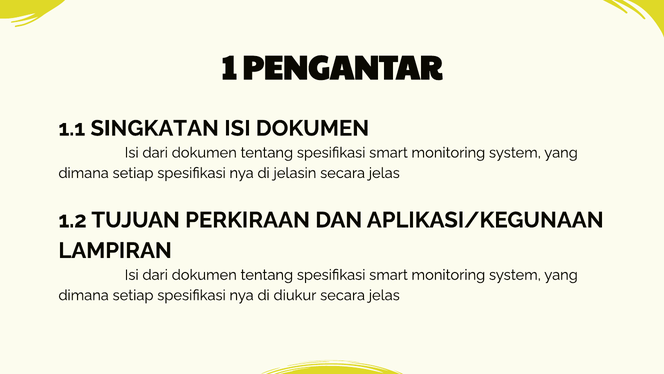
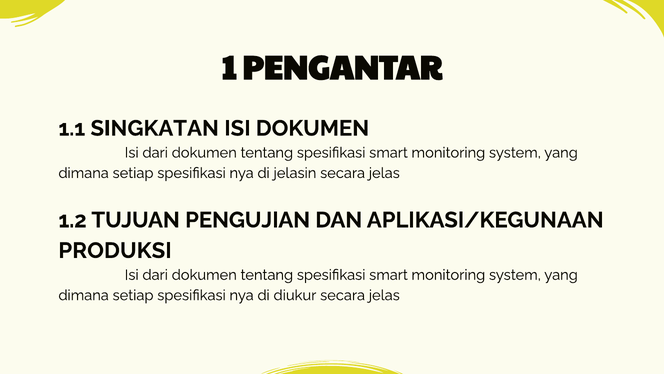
PERKIRAAN: PERKIRAAN -> PENGUJIAN
LAMPIRAN: LAMPIRAN -> PRODUKSI
